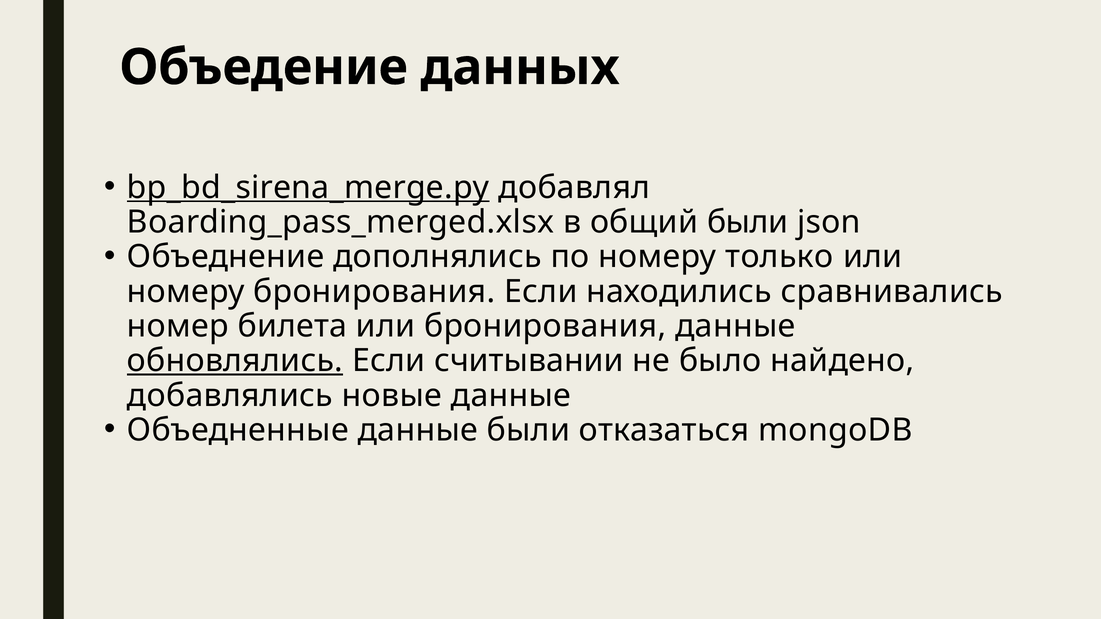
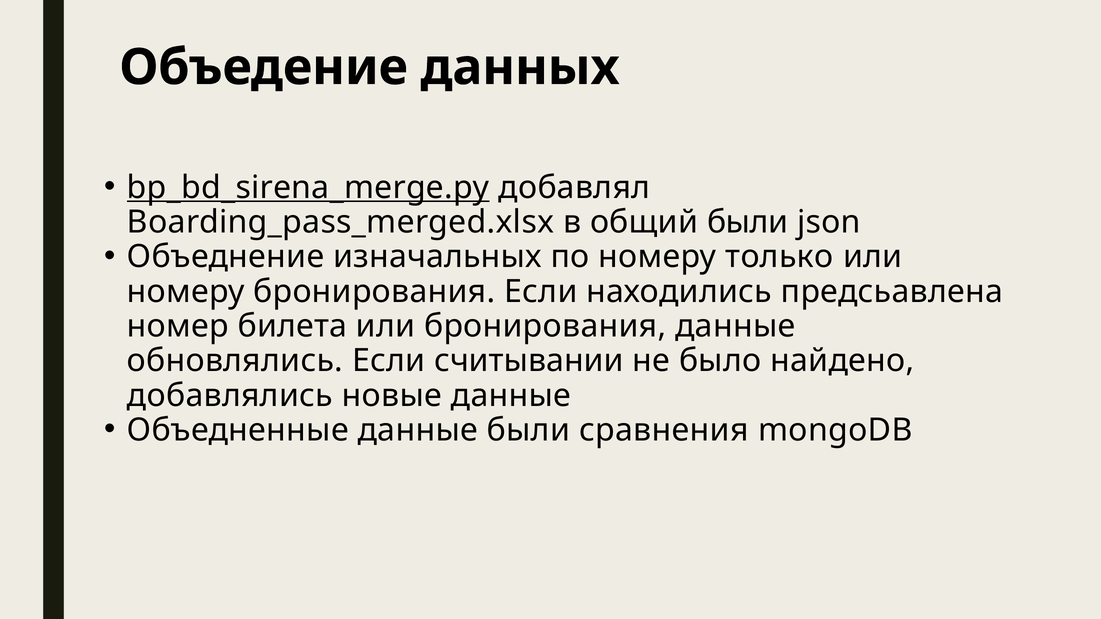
дополнялись: дополнялись -> изначальных
сравнивались: сравнивались -> предсьавлена
обновлялись underline: present -> none
отказаться: отказаться -> сравнения
